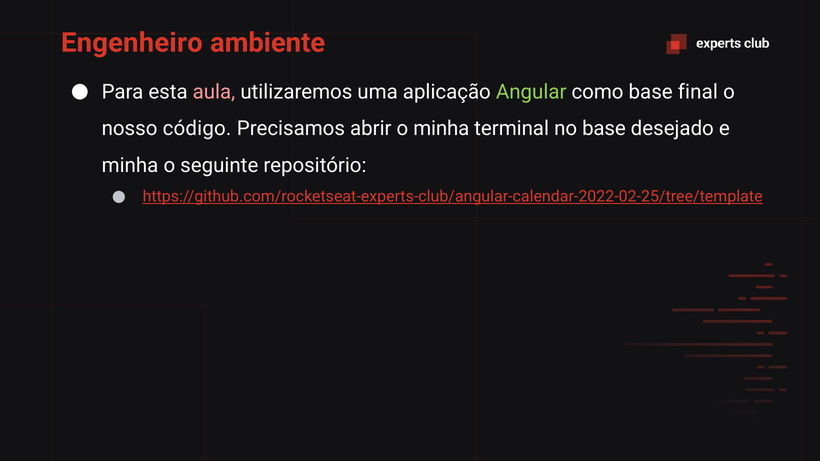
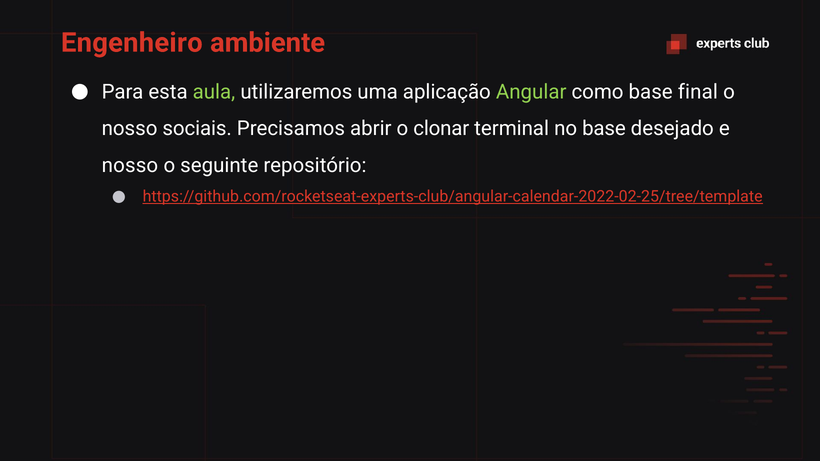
aula colour: pink -> light green
código: código -> sociais
o minha: minha -> clonar
minha at (130, 166): minha -> nosso
